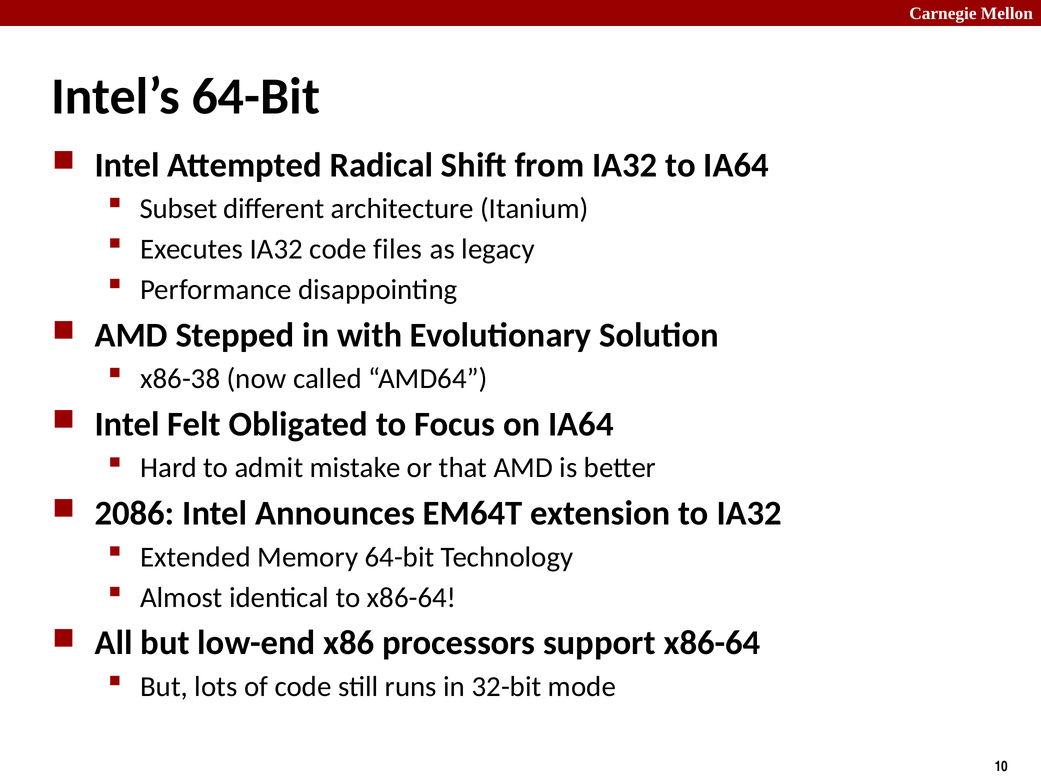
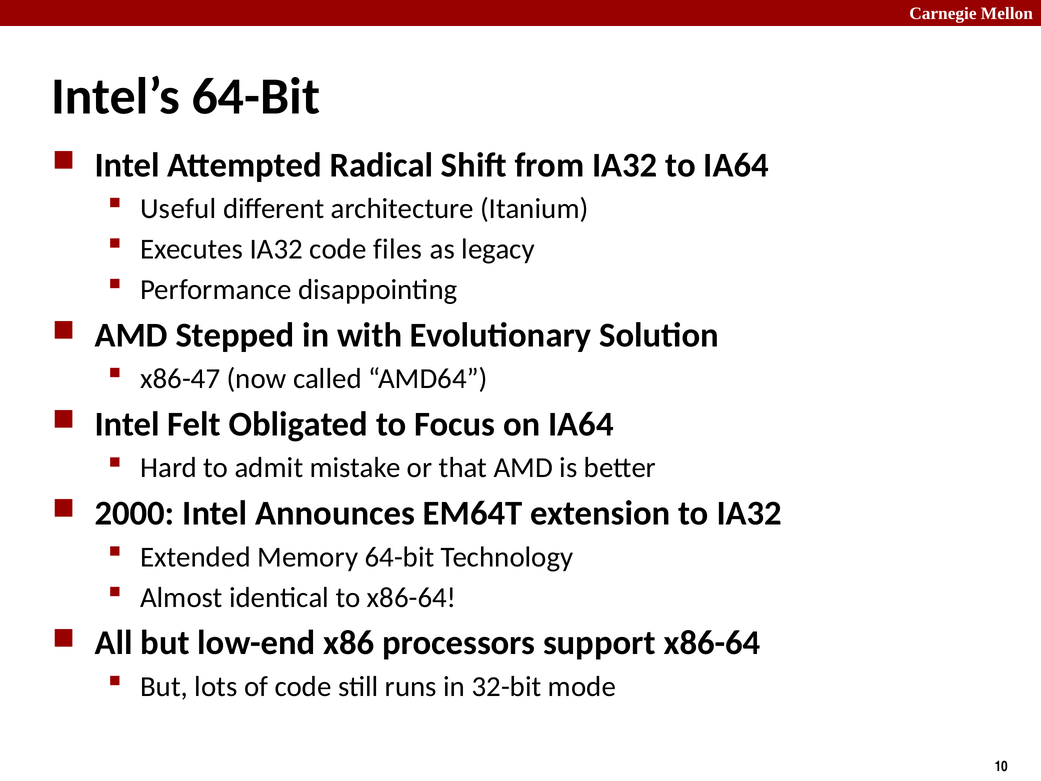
Subset: Subset -> Useful
x86-38: x86-38 -> x86-47
2086: 2086 -> 2000
